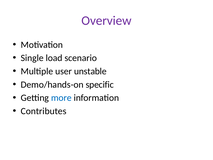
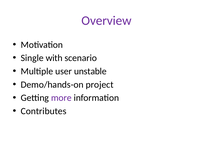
load: load -> with
specific: specific -> project
more colour: blue -> purple
